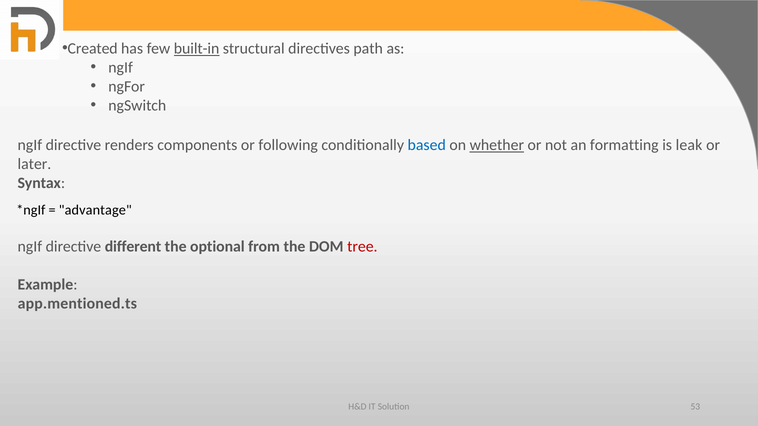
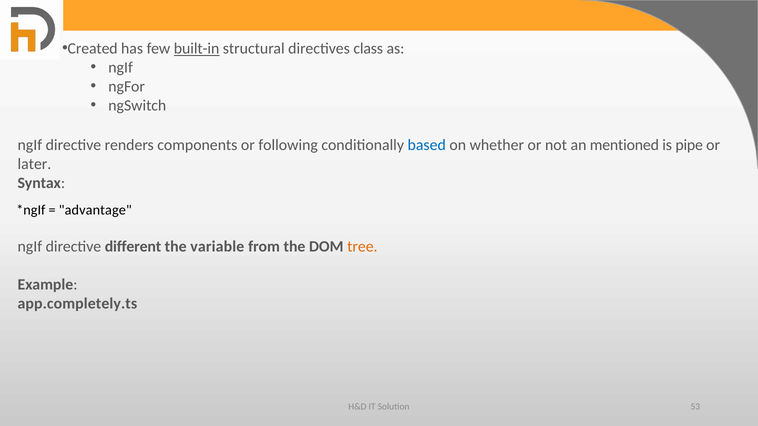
path: path -> class
whether underline: present -> none
formatting: formatting -> mentioned
leak: leak -> pipe
optional: optional -> variable
tree colour: red -> orange
app.mentioned.ts: app.mentioned.ts -> app.completely.ts
